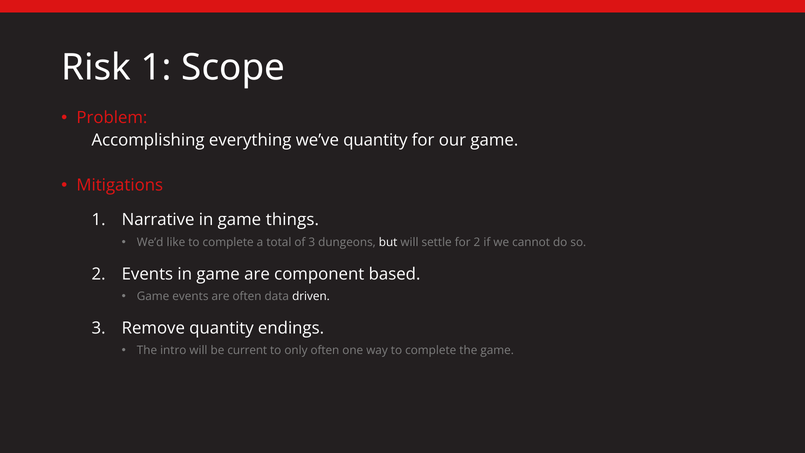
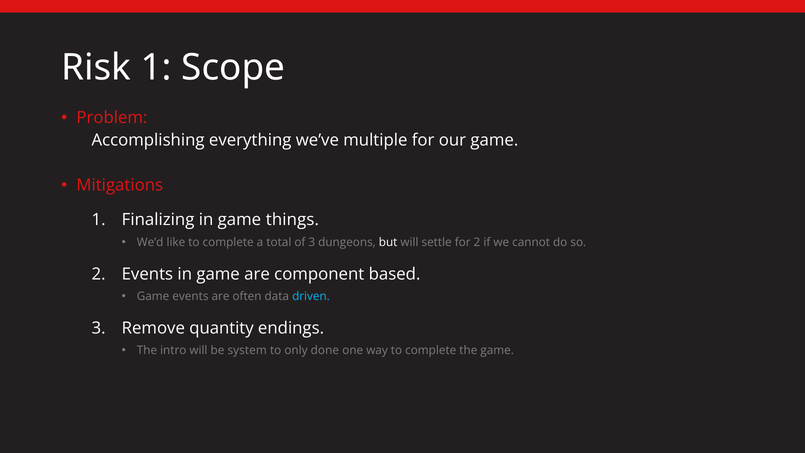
we’ve quantity: quantity -> multiple
Narrative: Narrative -> Finalizing
driven colour: white -> light blue
current: current -> system
only often: often -> done
